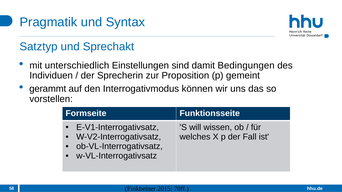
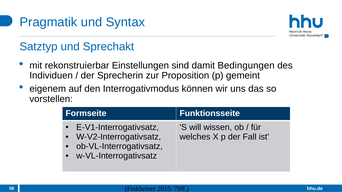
unterschiedlich: unterschiedlich -> rekonstruierbar
gerammt: gerammt -> eigenem
